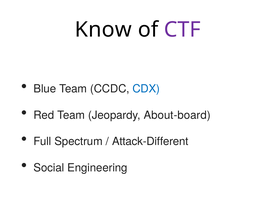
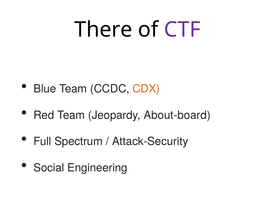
Know: Know -> There
CDX colour: blue -> orange
Attack-Different: Attack-Different -> Attack-Security
